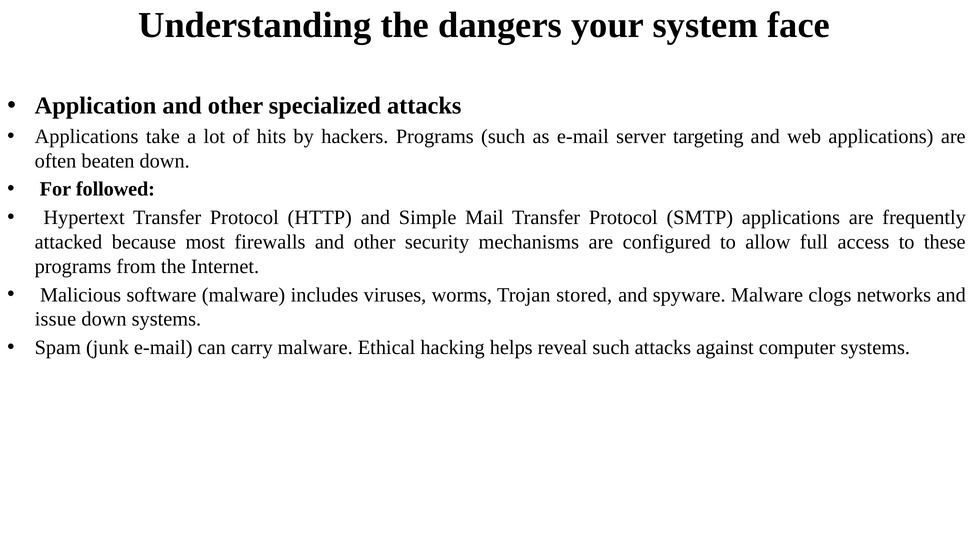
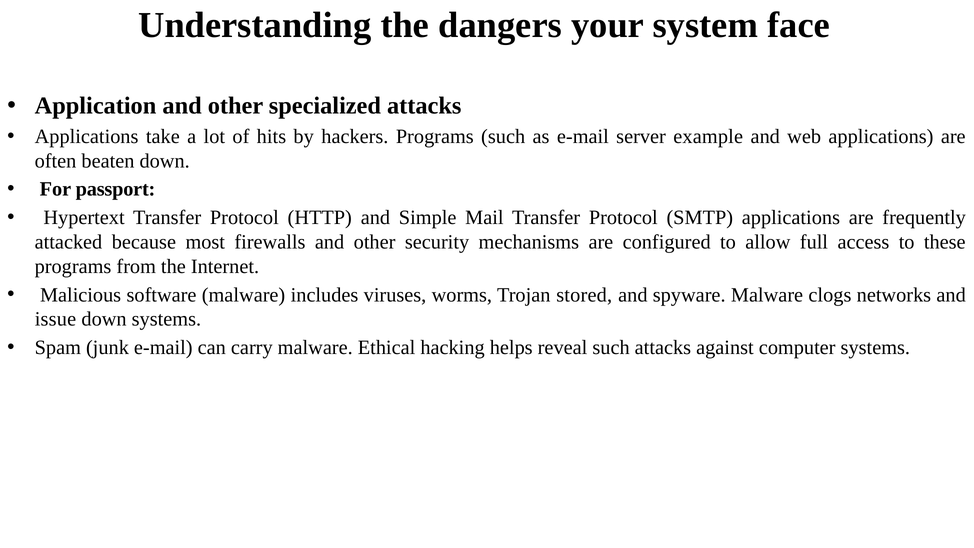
targeting: targeting -> example
followed: followed -> passport
